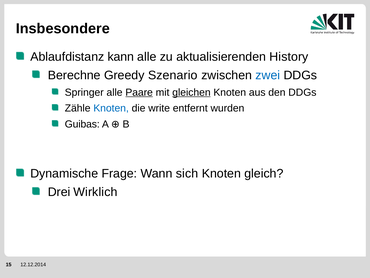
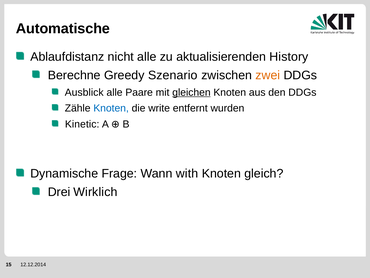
Insbesondere: Insbesondere -> Automatische
kann: kann -> nicht
zwei colour: blue -> orange
Springer: Springer -> Ausblick
Paare underline: present -> none
Guibas: Guibas -> Kinetic
sich: sich -> with
